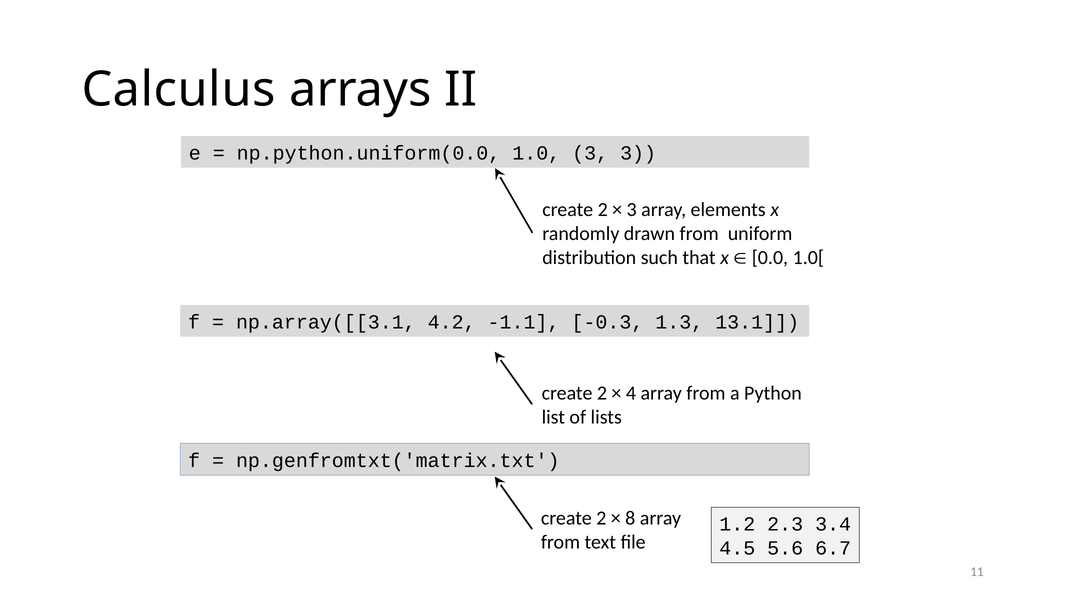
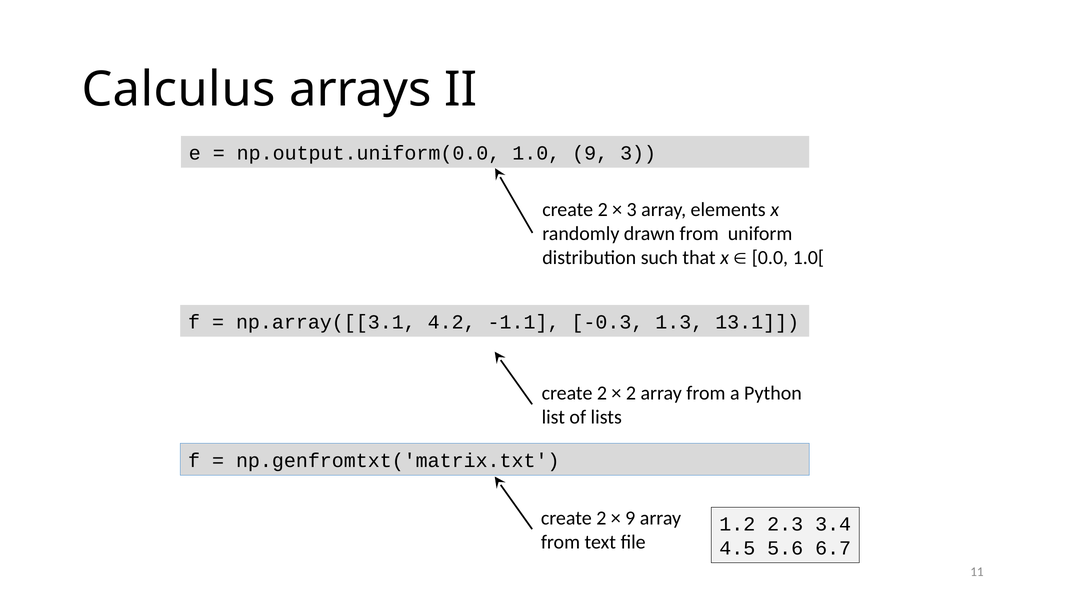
np.python.uniform(0.0: np.python.uniform(0.0 -> np.output.uniform(0.0
1.0 3: 3 -> 9
4 at (631, 393): 4 -> 2
8 at (630, 518): 8 -> 9
